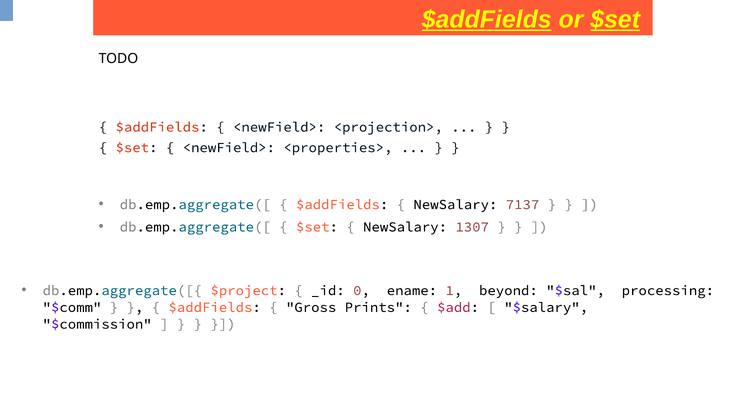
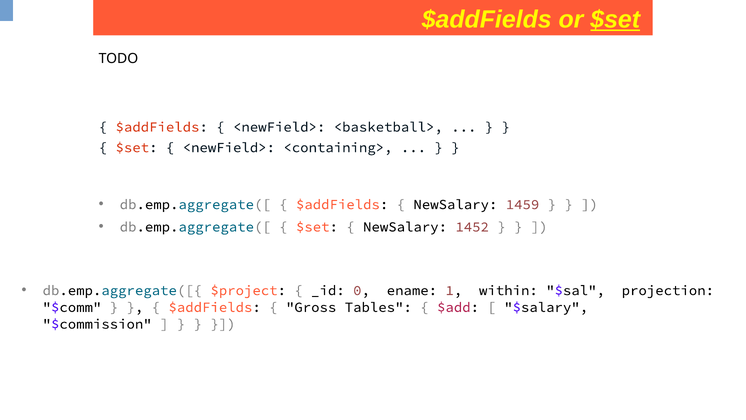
$addFields at (487, 19) underline: present -> none
<projection>: <projection> -> <basketball>
<properties>: <properties> -> <containing>
7137: 7137 -> 1459
1307: 1307 -> 1452
beyond: beyond -> within
processing: processing -> projection
Prints: Prints -> Tables
